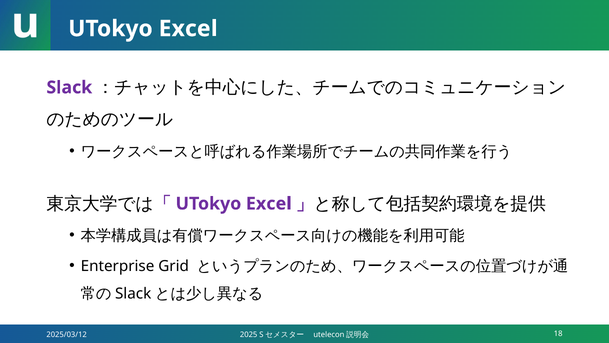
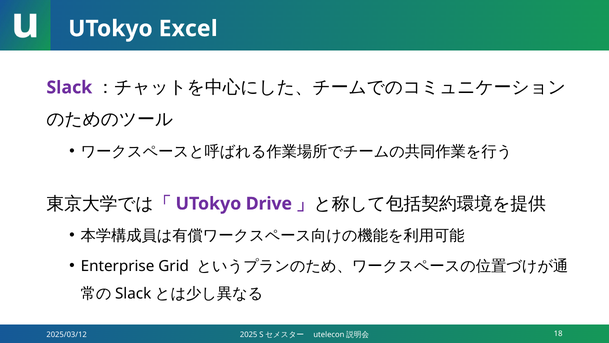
Excel at (269, 203): Excel -> Drive
